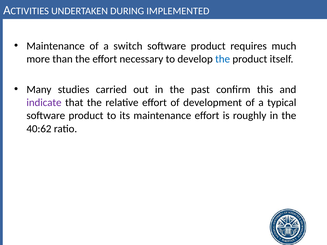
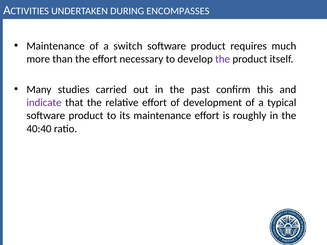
IMPLEMENTED: IMPLEMENTED -> ENCOMPASSES
the at (223, 59) colour: blue -> purple
40:62: 40:62 -> 40:40
